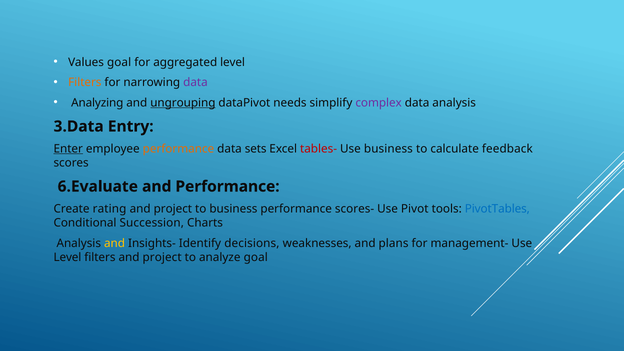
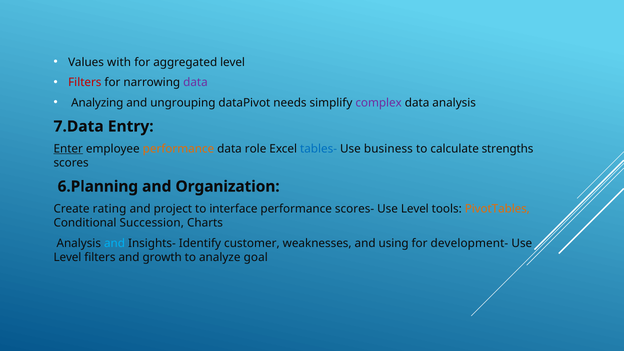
Values goal: goal -> with
Filters at (85, 82) colour: orange -> red
ungrouping underline: present -> none
3.Data: 3.Data -> 7.Data
sets: sets -> role
tables- colour: red -> blue
feedback: feedback -> strengths
6.Evaluate: 6.Evaluate -> 6.Planning
and Performance: Performance -> Organization
to business: business -> interface
Pivot at (415, 209): Pivot -> Level
PivotTables colour: blue -> orange
and at (115, 243) colour: yellow -> light blue
decisions: decisions -> customer
plans: plans -> using
management-: management- -> development-
filters and project: project -> growth
